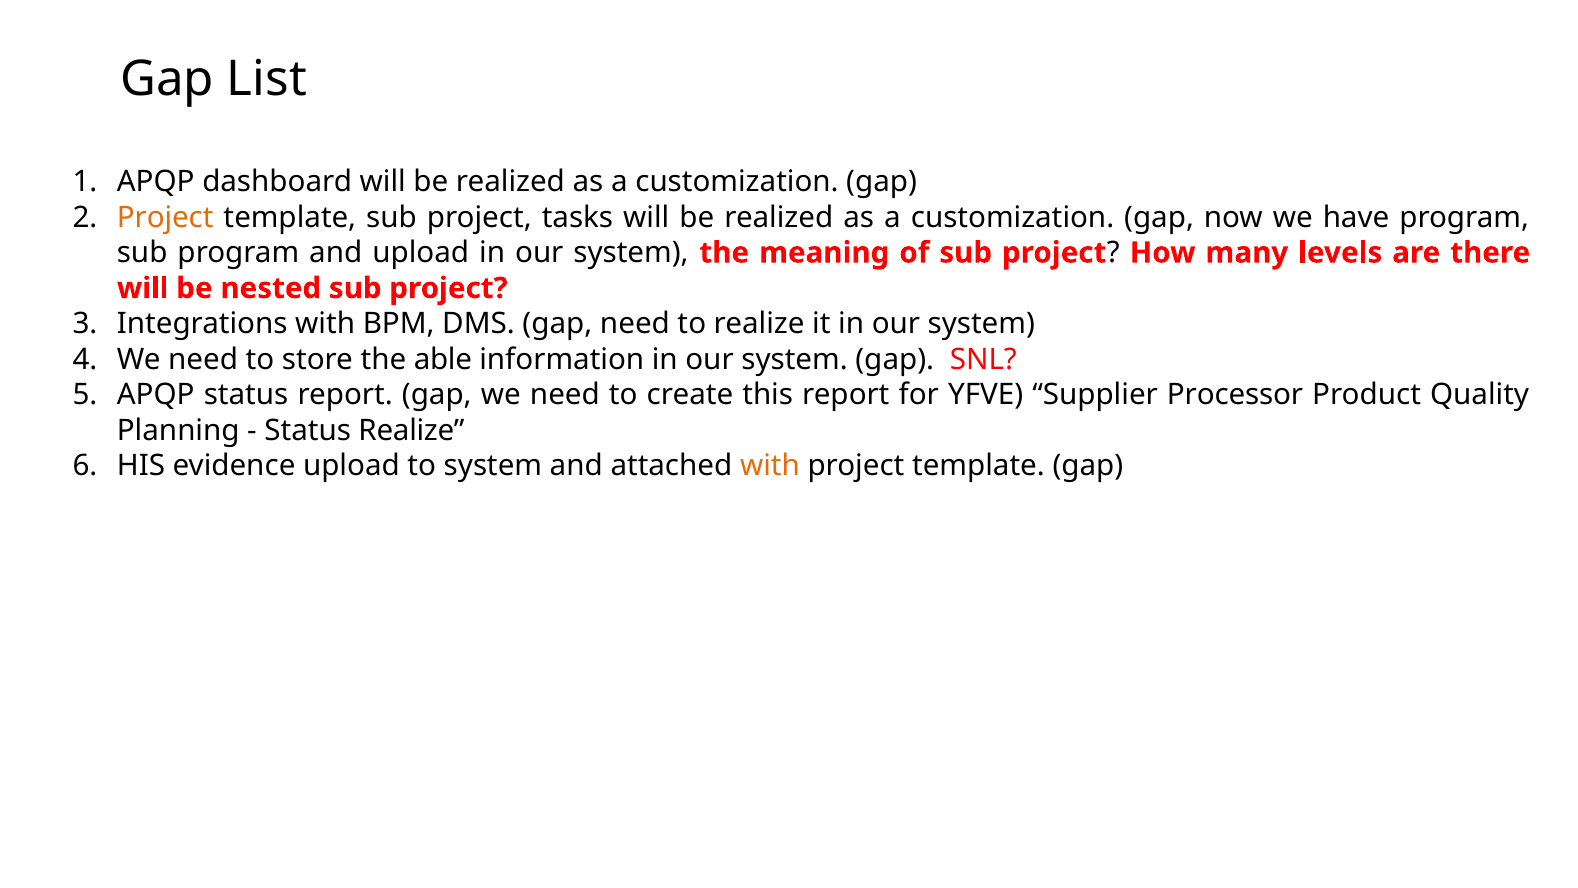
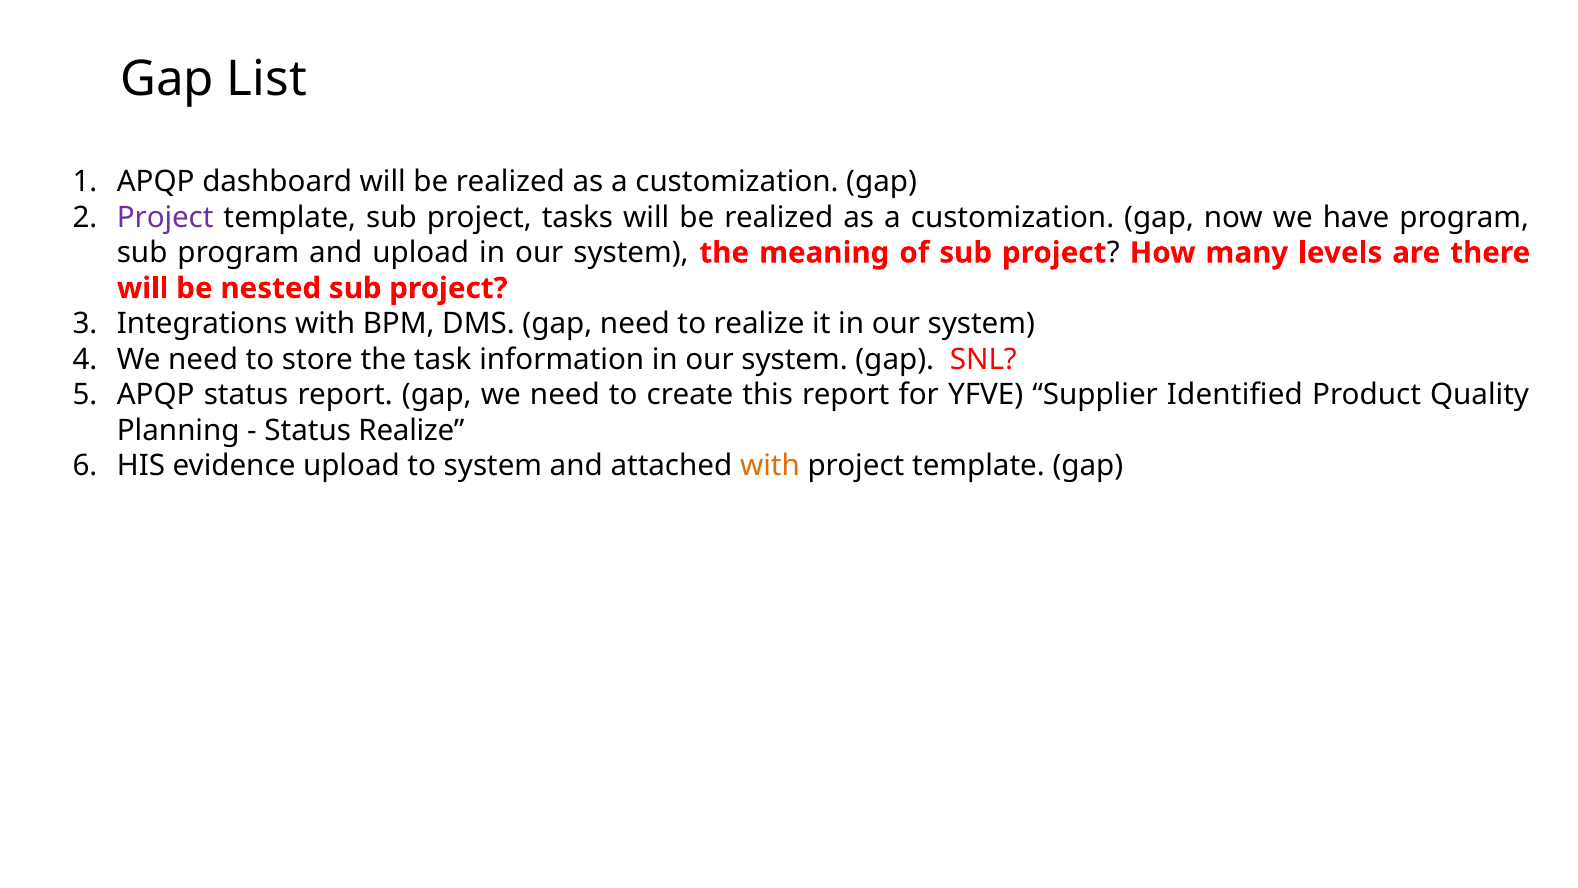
Project at (165, 217) colour: orange -> purple
able: able -> task
Processor: Processor -> Identified
